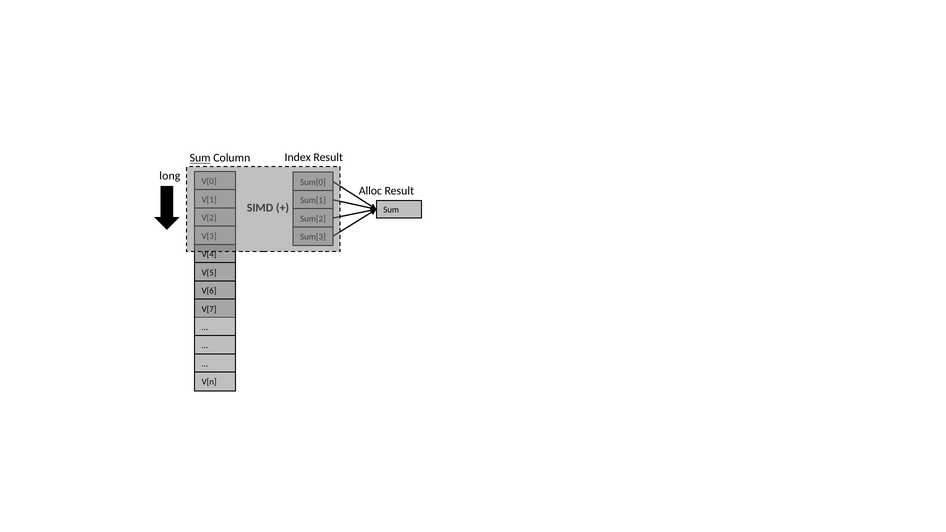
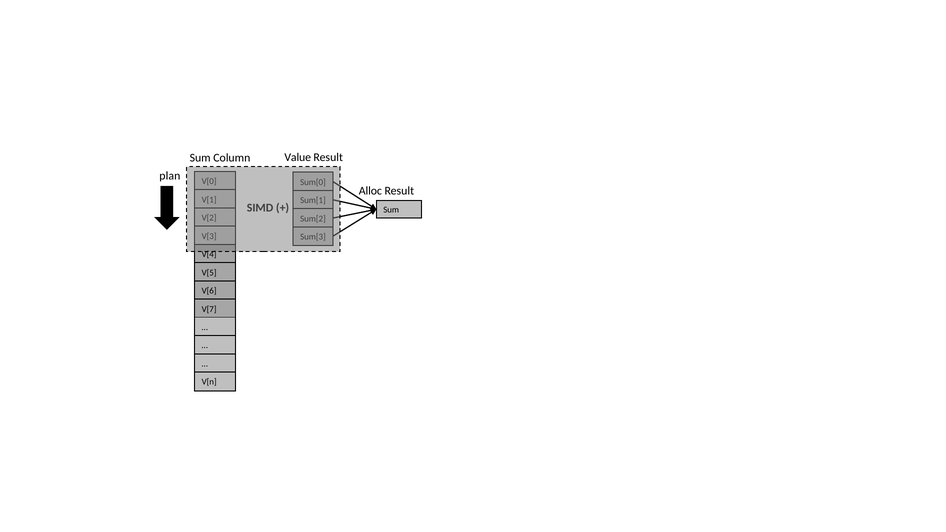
Sum at (200, 158) underline: present -> none
Index: Index -> Value
long: long -> plan
